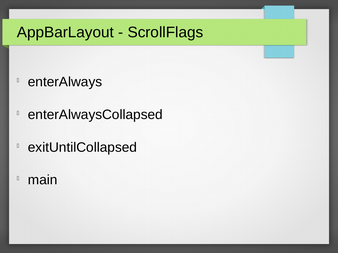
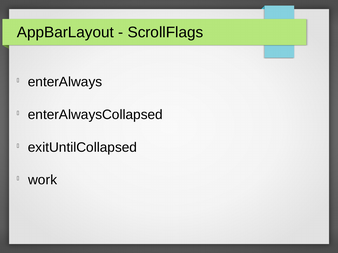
main: main -> work
